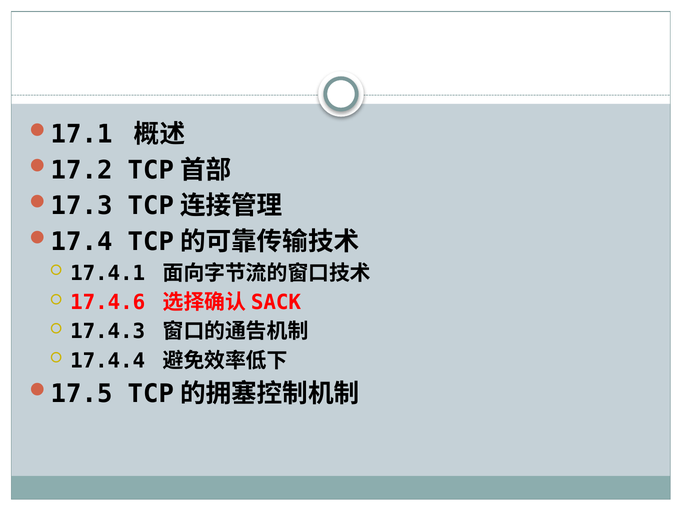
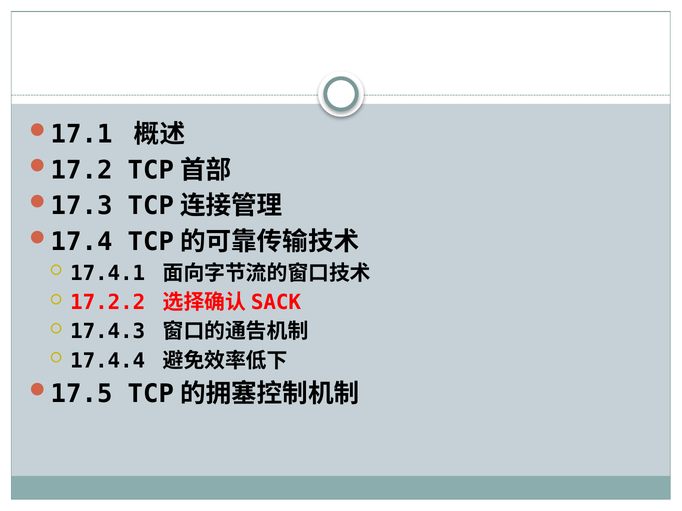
17.4.6: 17.4.6 -> 17.2.2
